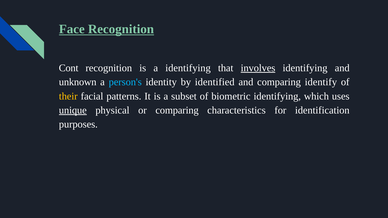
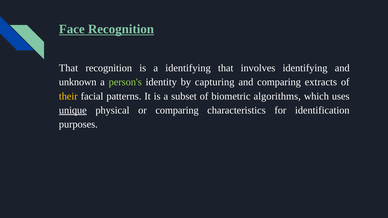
Cont at (69, 68): Cont -> That
involves underline: present -> none
person's colour: light blue -> light green
identified: identified -> capturing
identify: identify -> extracts
biometric identifying: identifying -> algorithms
